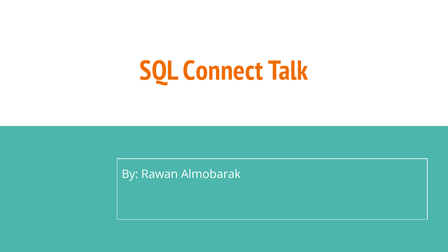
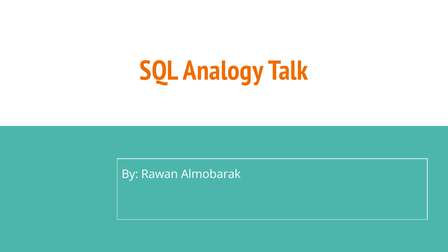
Connect: Connect -> Analogy
